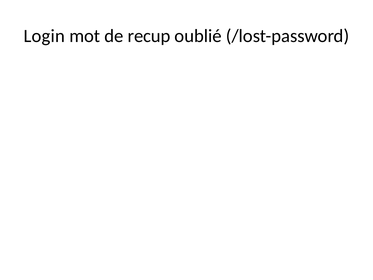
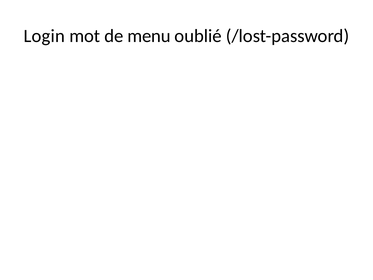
recup: recup -> menu
